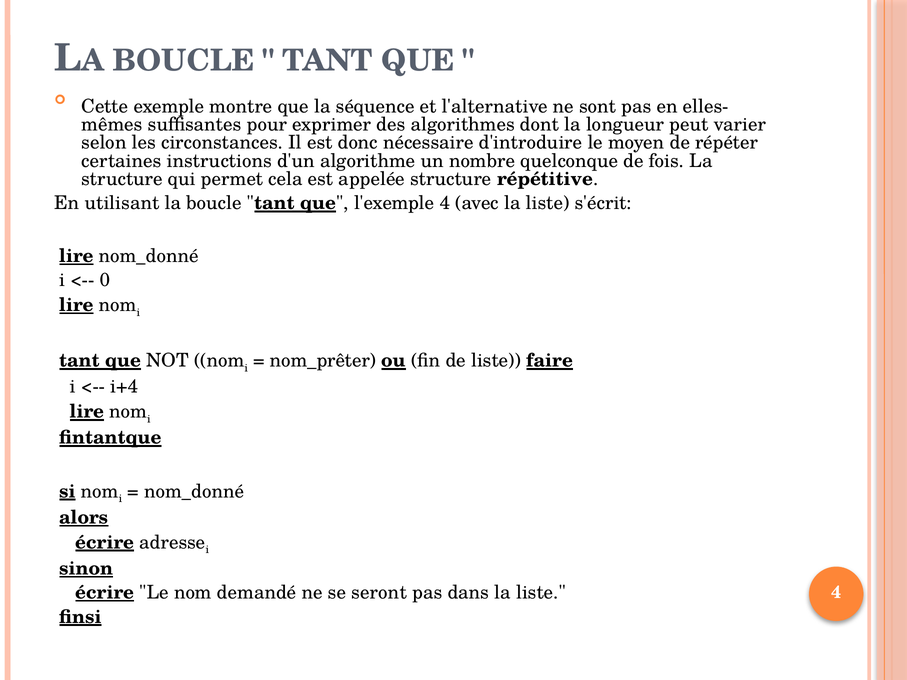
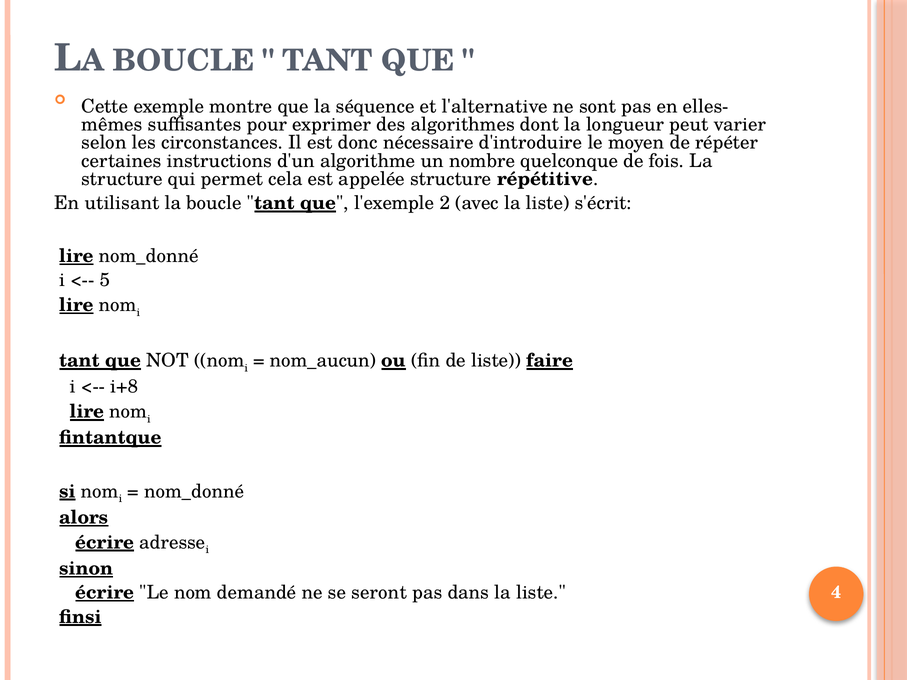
l'exemple 4: 4 -> 2
0: 0 -> 5
nom_prêter: nom_prêter -> nom_aucun
i+4: i+4 -> i+8
